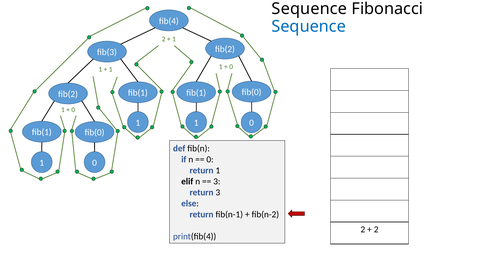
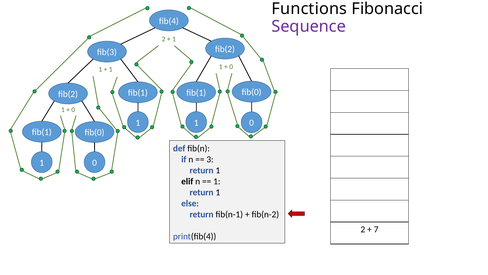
Sequence at (309, 9): Sequence -> Functions
Sequence at (309, 26) colour: blue -> purple
0 at (210, 159): 0 -> 3
3 at (217, 181): 3 -> 1
3 at (218, 192): 3 -> 1
2 at (376, 229): 2 -> 7
